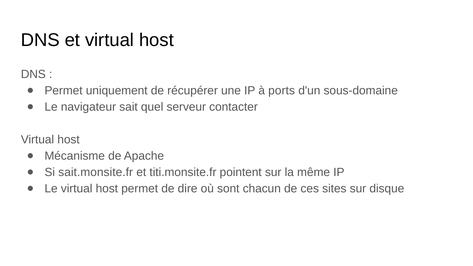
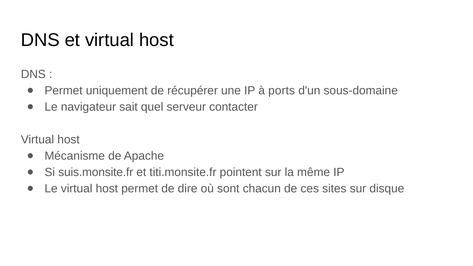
sait.monsite.fr: sait.monsite.fr -> suis.monsite.fr
